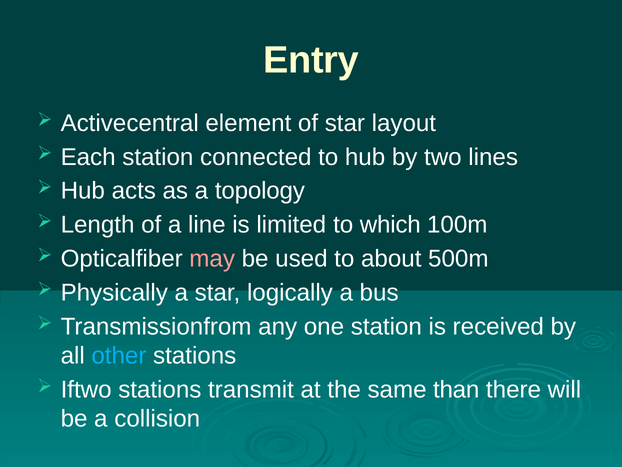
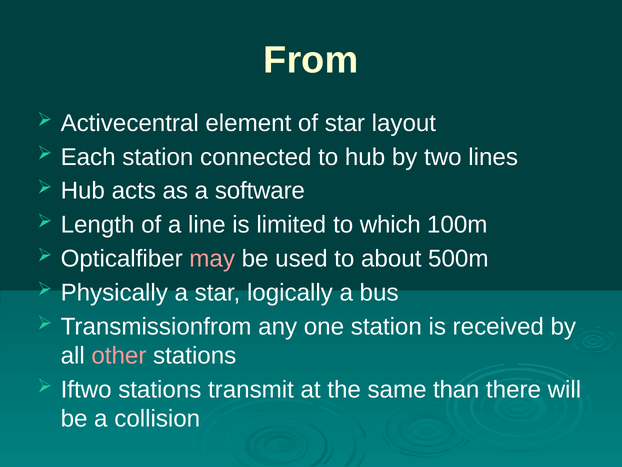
Entry: Entry -> From
topology: topology -> software
other colour: light blue -> pink
